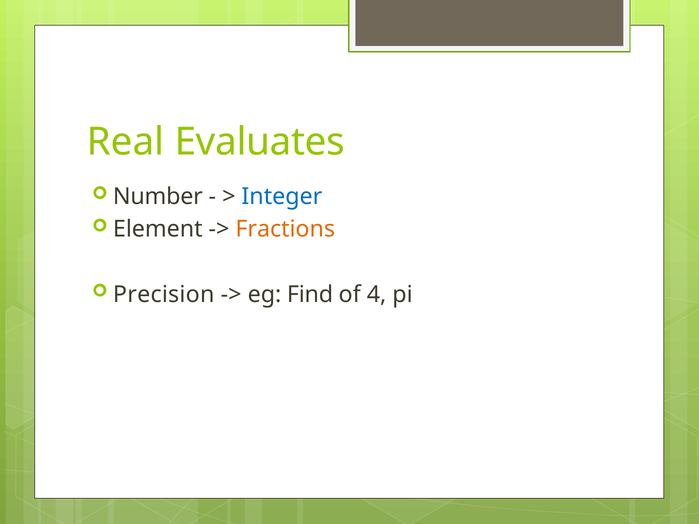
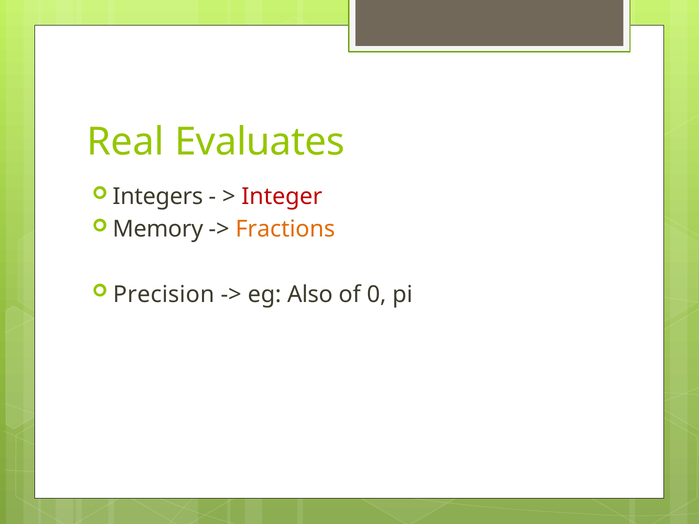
Number: Number -> Integers
Integer colour: blue -> red
Element: Element -> Memory
Find: Find -> Also
4: 4 -> 0
